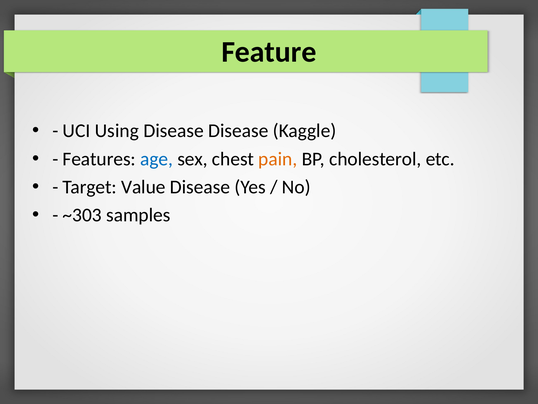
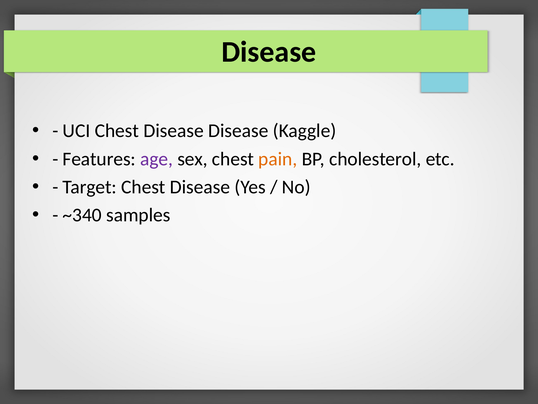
Feature at (269, 52): Feature -> Disease
UCI Using: Using -> Chest
age colour: blue -> purple
Target Value: Value -> Chest
~303: ~303 -> ~340
